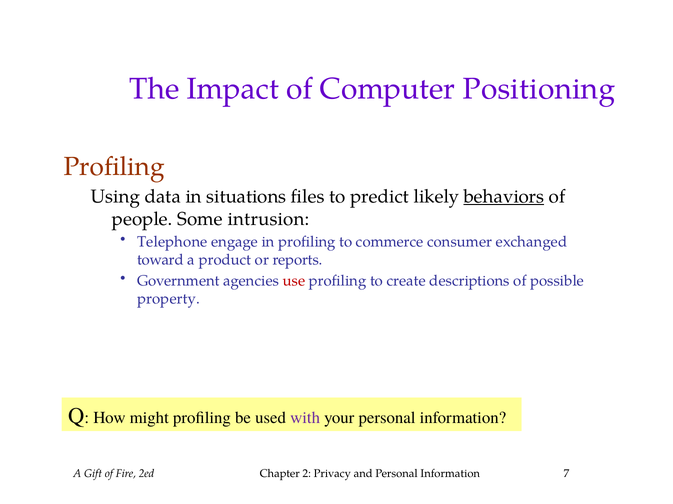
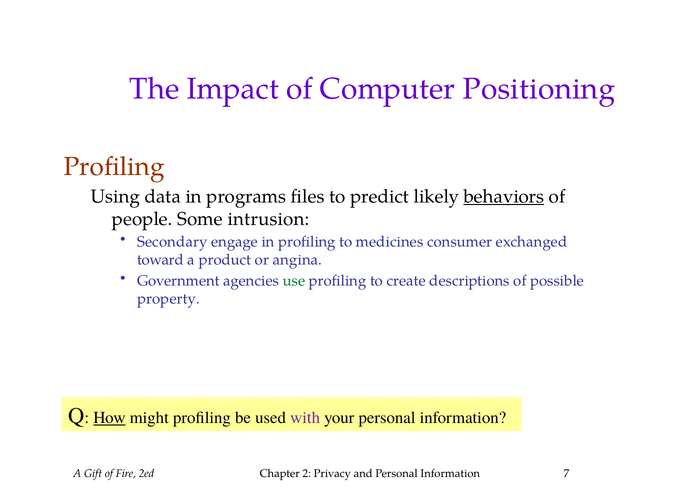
situations: situations -> programs
Telephone: Telephone -> Secondary
commerce: commerce -> medicines
reports: reports -> angina
use colour: red -> green
How underline: none -> present
